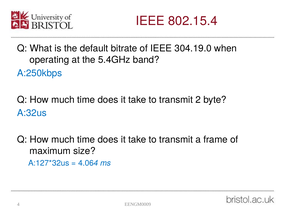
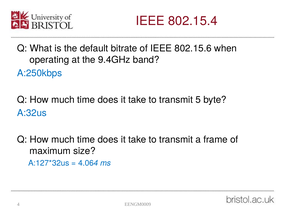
304.19.0: 304.19.0 -> 802.15.6
5.4GHz: 5.4GHz -> 9.4GHz
2: 2 -> 5
